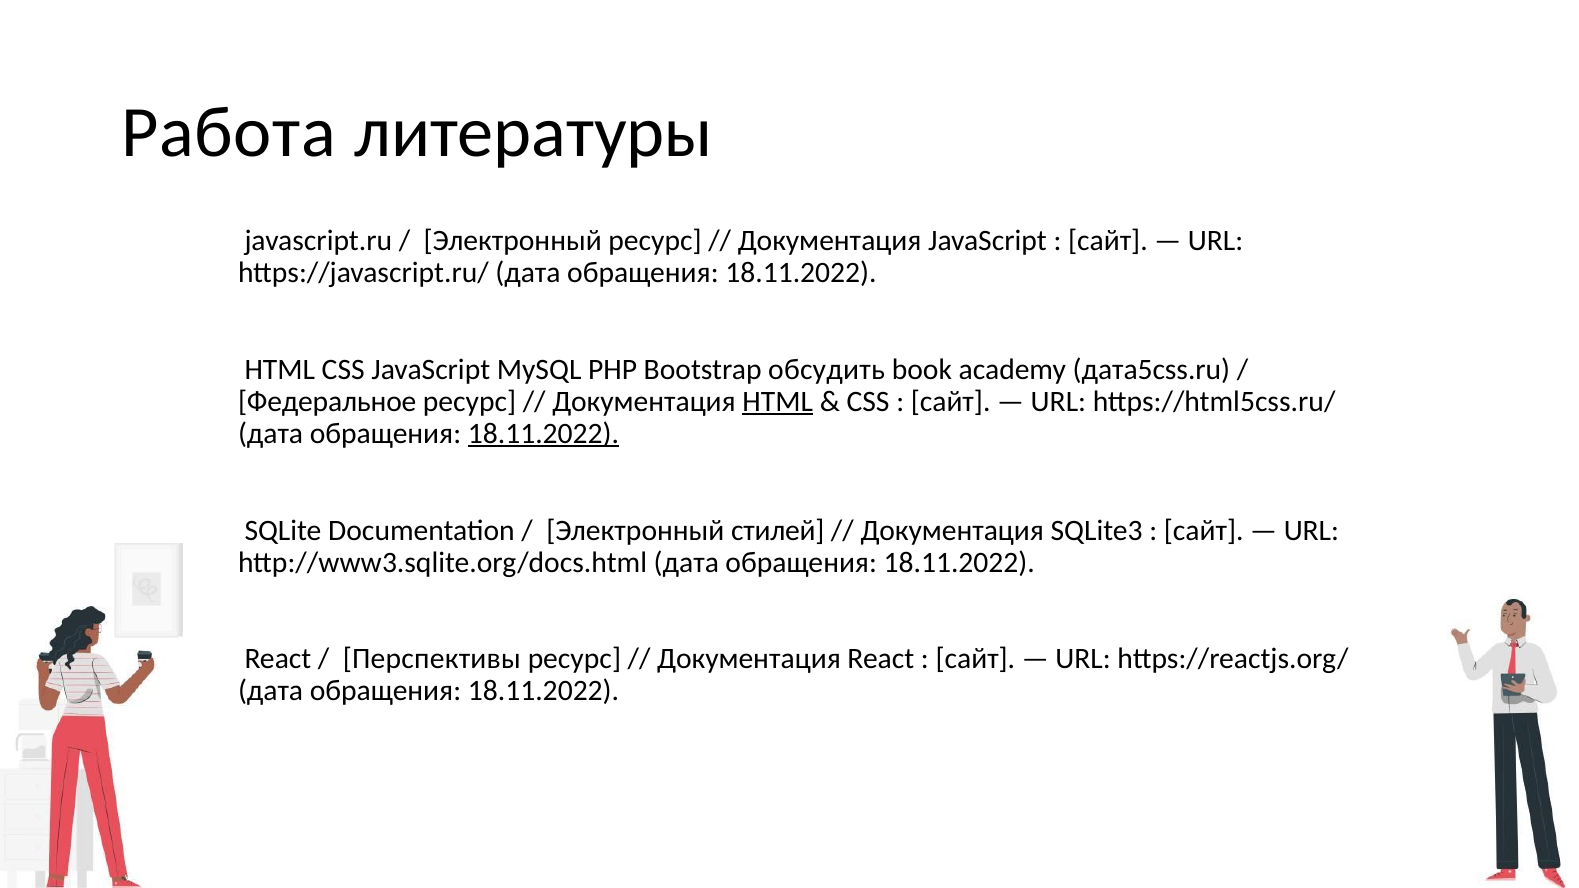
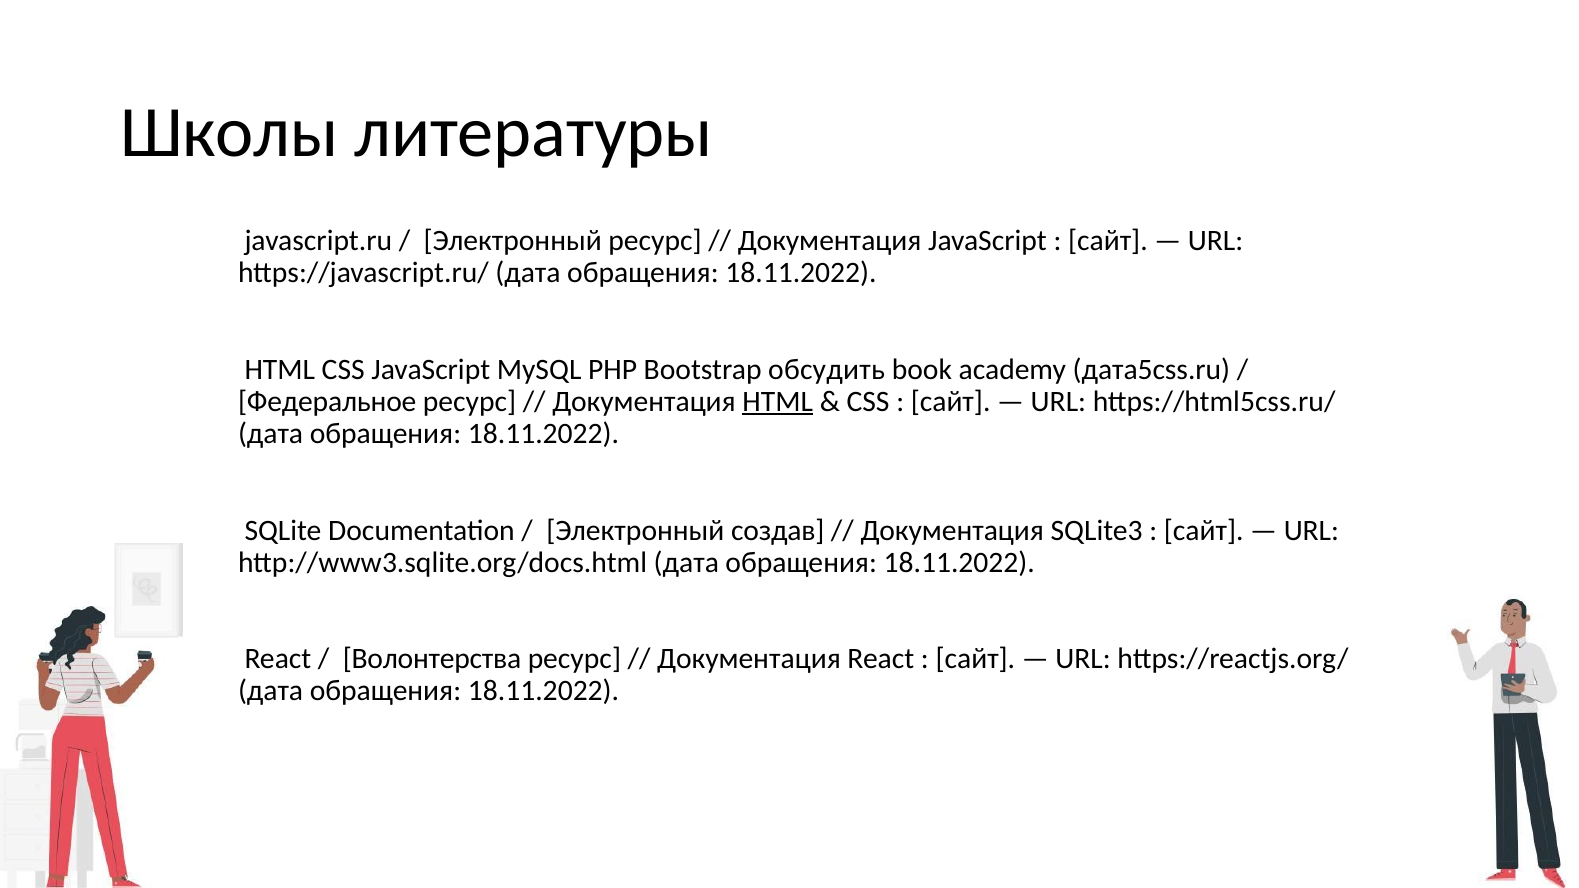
Работа: Работа -> Школы
18.11.2022 at (543, 434) underline: present -> none
стилей: стилей -> создав
Перспективы: Перспективы -> Волонтерства
